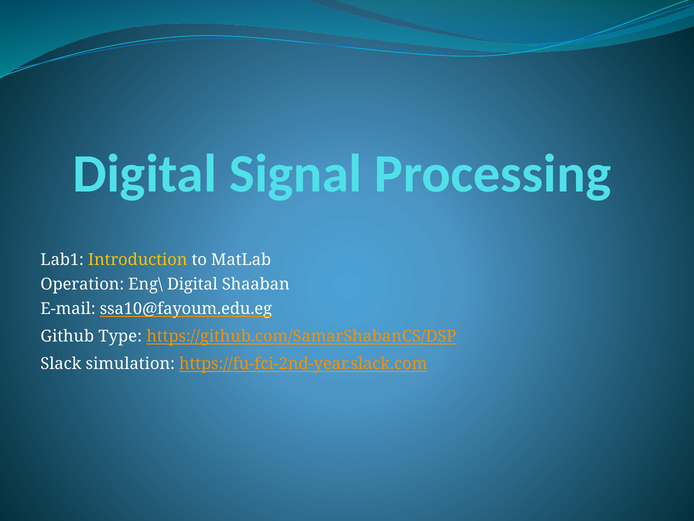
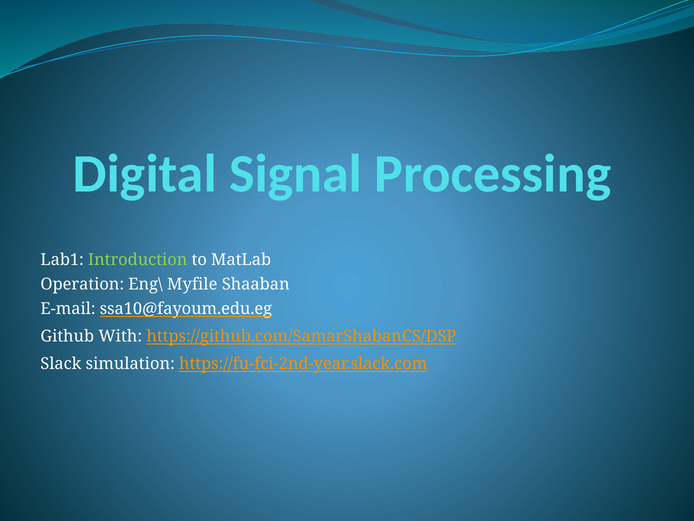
Introduction colour: yellow -> light green
Eng\ Digital: Digital -> Myfile
Type: Type -> With
